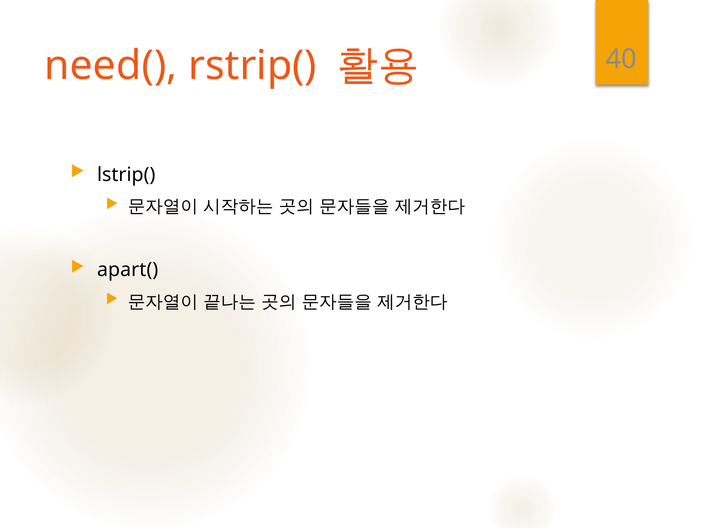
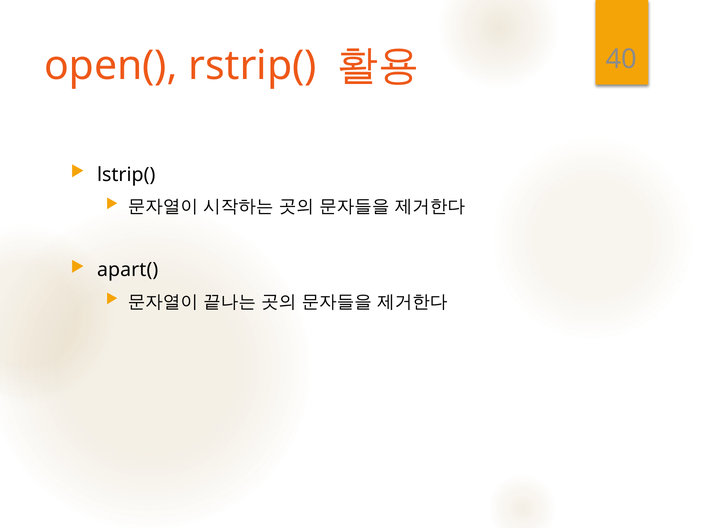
need(: need( -> open(
